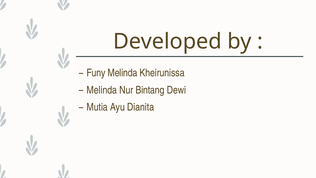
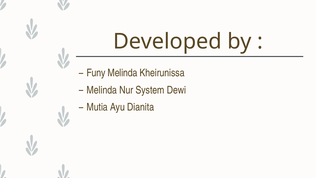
Bintang: Bintang -> System
